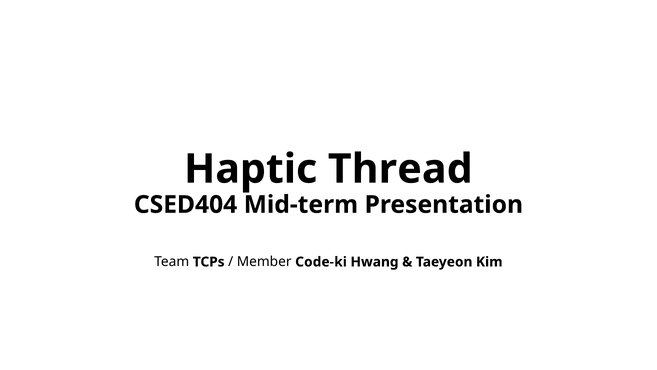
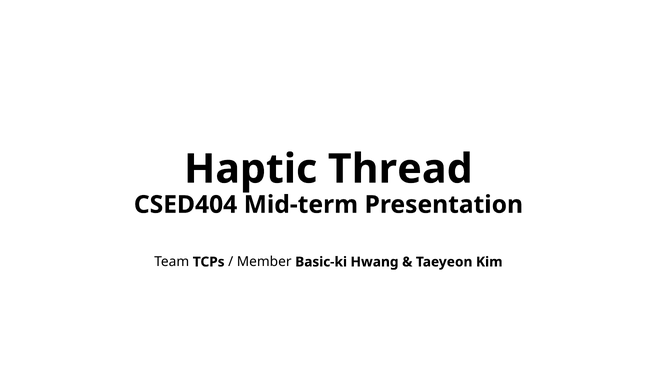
Code-ki: Code-ki -> Basic-ki
